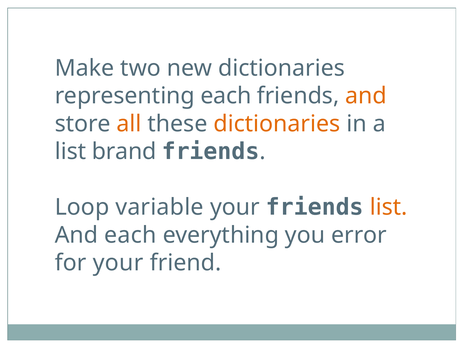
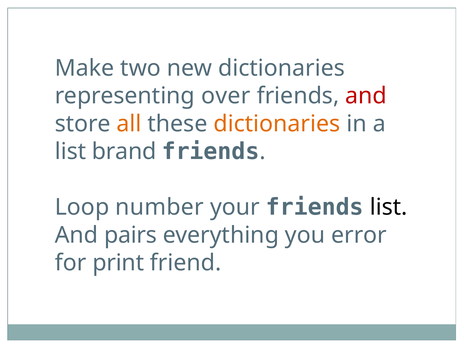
representing each: each -> over
and at (366, 96) colour: orange -> red
variable: variable -> number
list at (389, 207) colour: orange -> black
And each: each -> pairs
for your: your -> print
